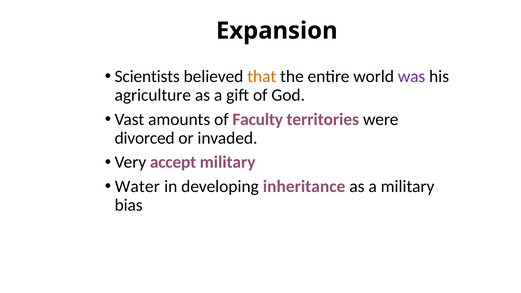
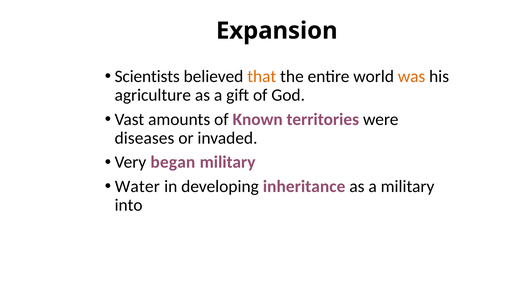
was colour: purple -> orange
Faculty: Faculty -> Known
divorced: divorced -> diseases
accept: accept -> began
bias: bias -> into
